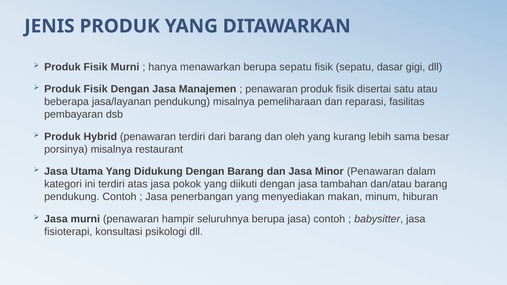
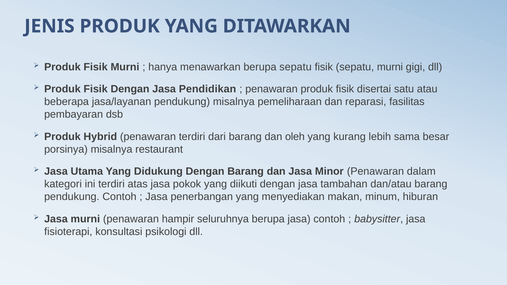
sepatu dasar: dasar -> murni
Manajemen: Manajemen -> Pendidikan
